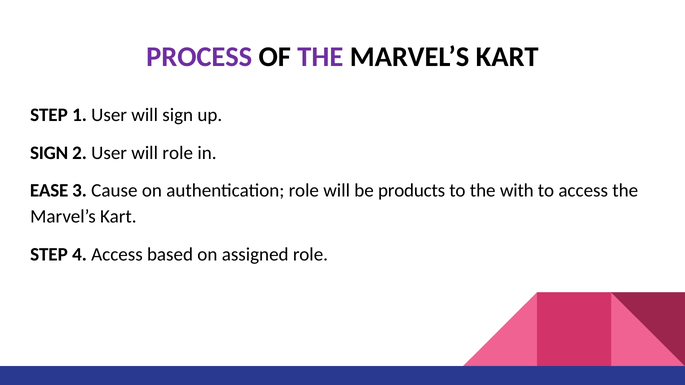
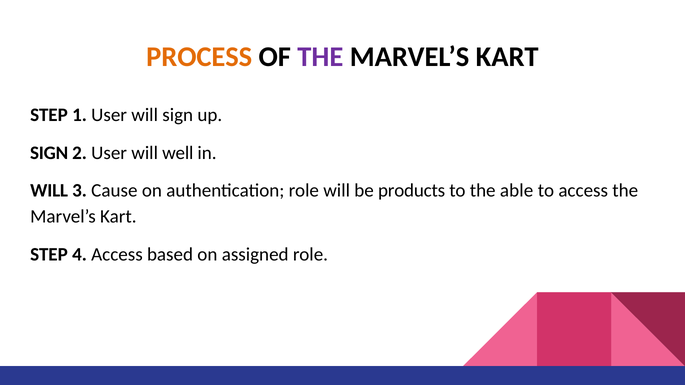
PROCESS colour: purple -> orange
will role: role -> well
EASE at (49, 191): EASE -> WILL
with: with -> able
